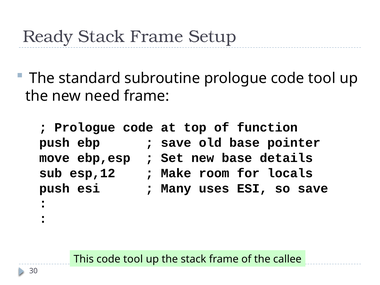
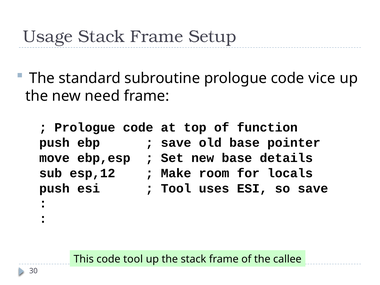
Ready: Ready -> Usage
prologue code tool: tool -> vice
Many at (176, 188): Many -> Tool
